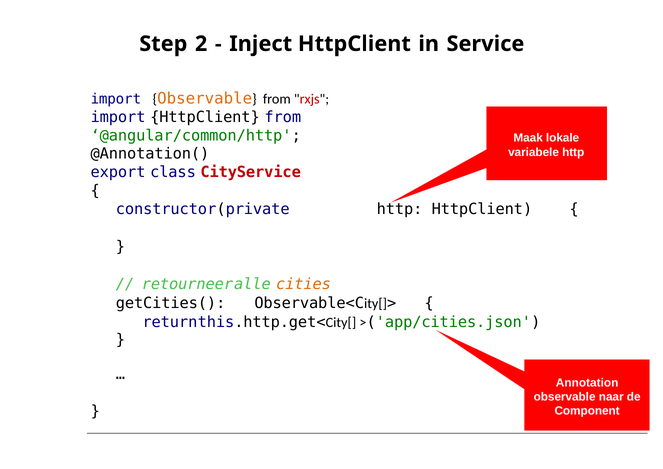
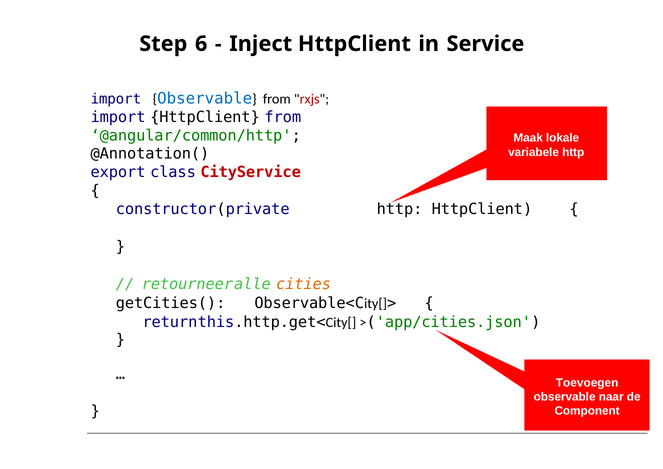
2: 2 -> 6
Observable at (205, 99) colour: orange -> blue
Annotation: Annotation -> Toevoegen
